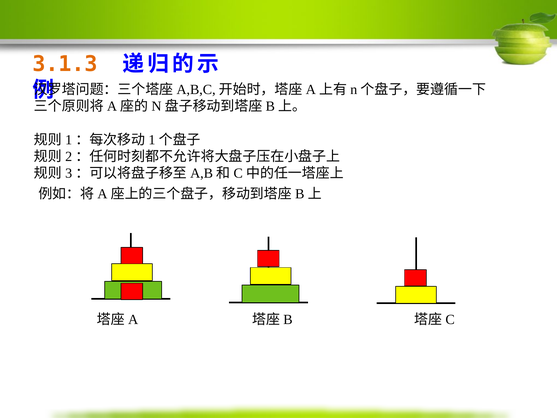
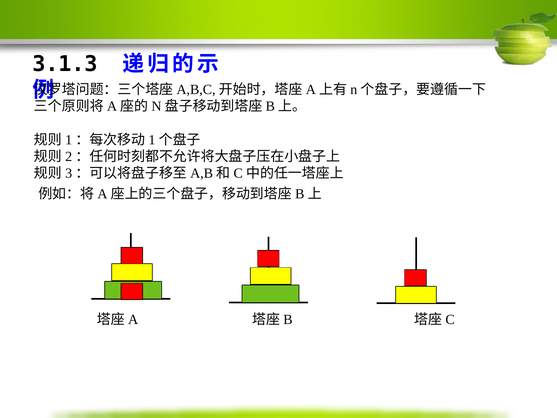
3.1.3 colour: orange -> black
